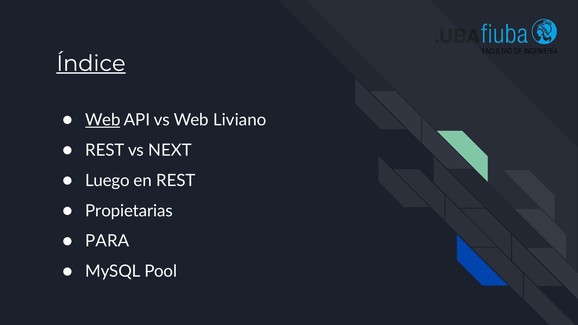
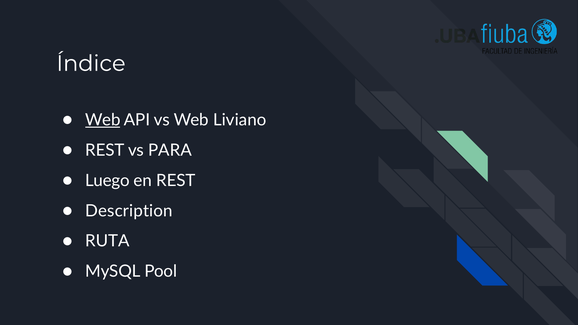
Índice underline: present -> none
NEXT: NEXT -> PARA
Propietarias: Propietarias -> Description
PARA: PARA -> RUTA
